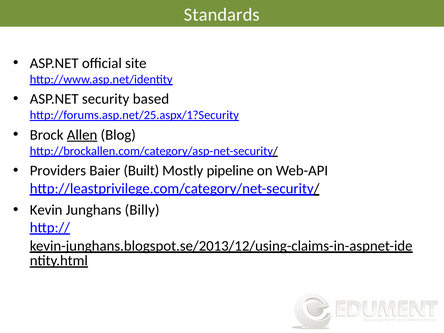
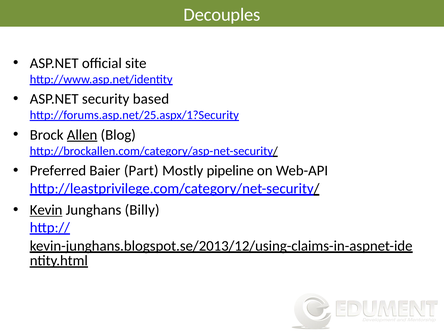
Standards: Standards -> Decouples
Providers: Providers -> Preferred
Built: Built -> Part
Kevin underline: none -> present
